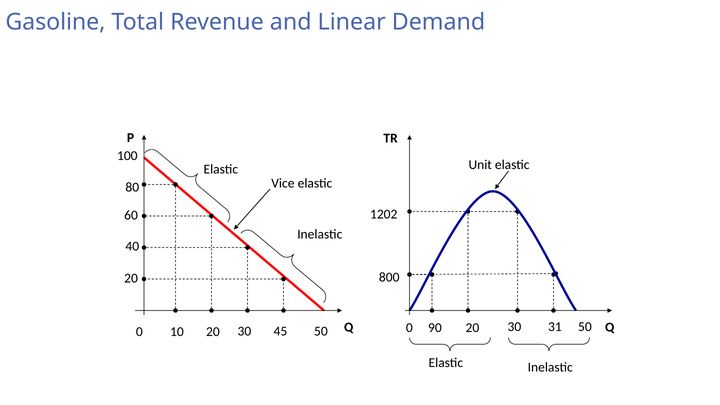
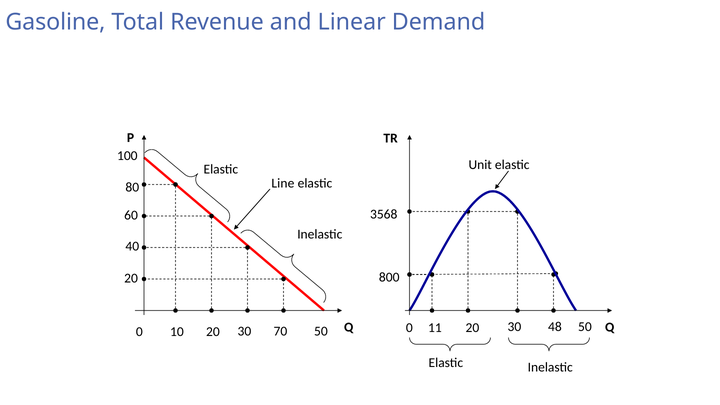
Vice: Vice -> Line
1202: 1202 -> 3568
90: 90 -> 11
31: 31 -> 48
45: 45 -> 70
